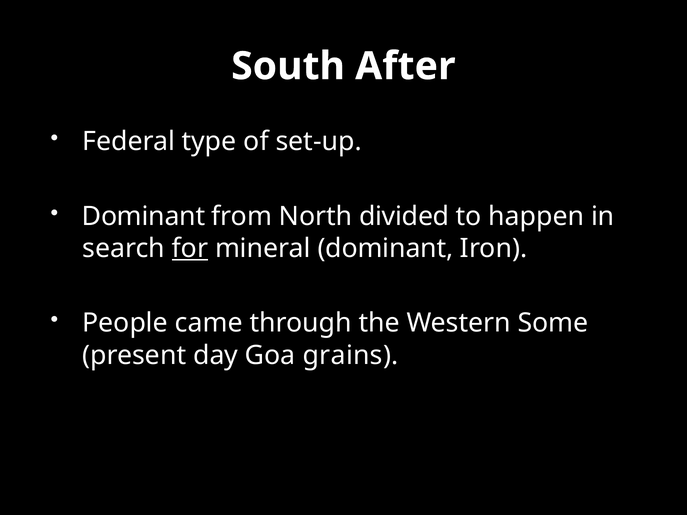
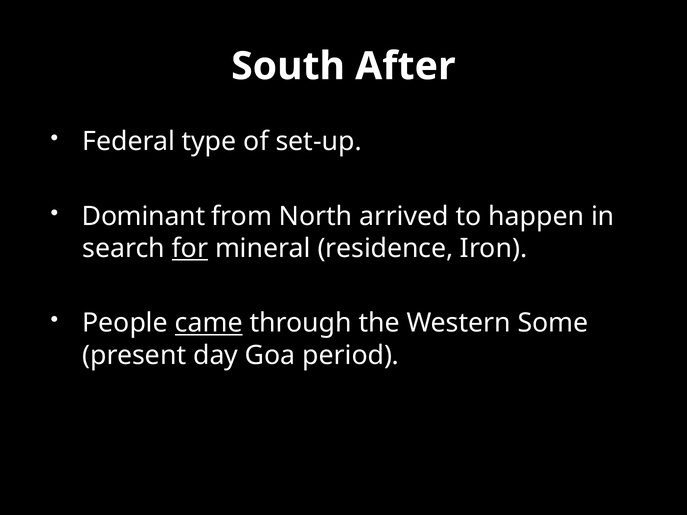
divided: divided -> arrived
mineral dominant: dominant -> residence
came underline: none -> present
grains: grains -> period
